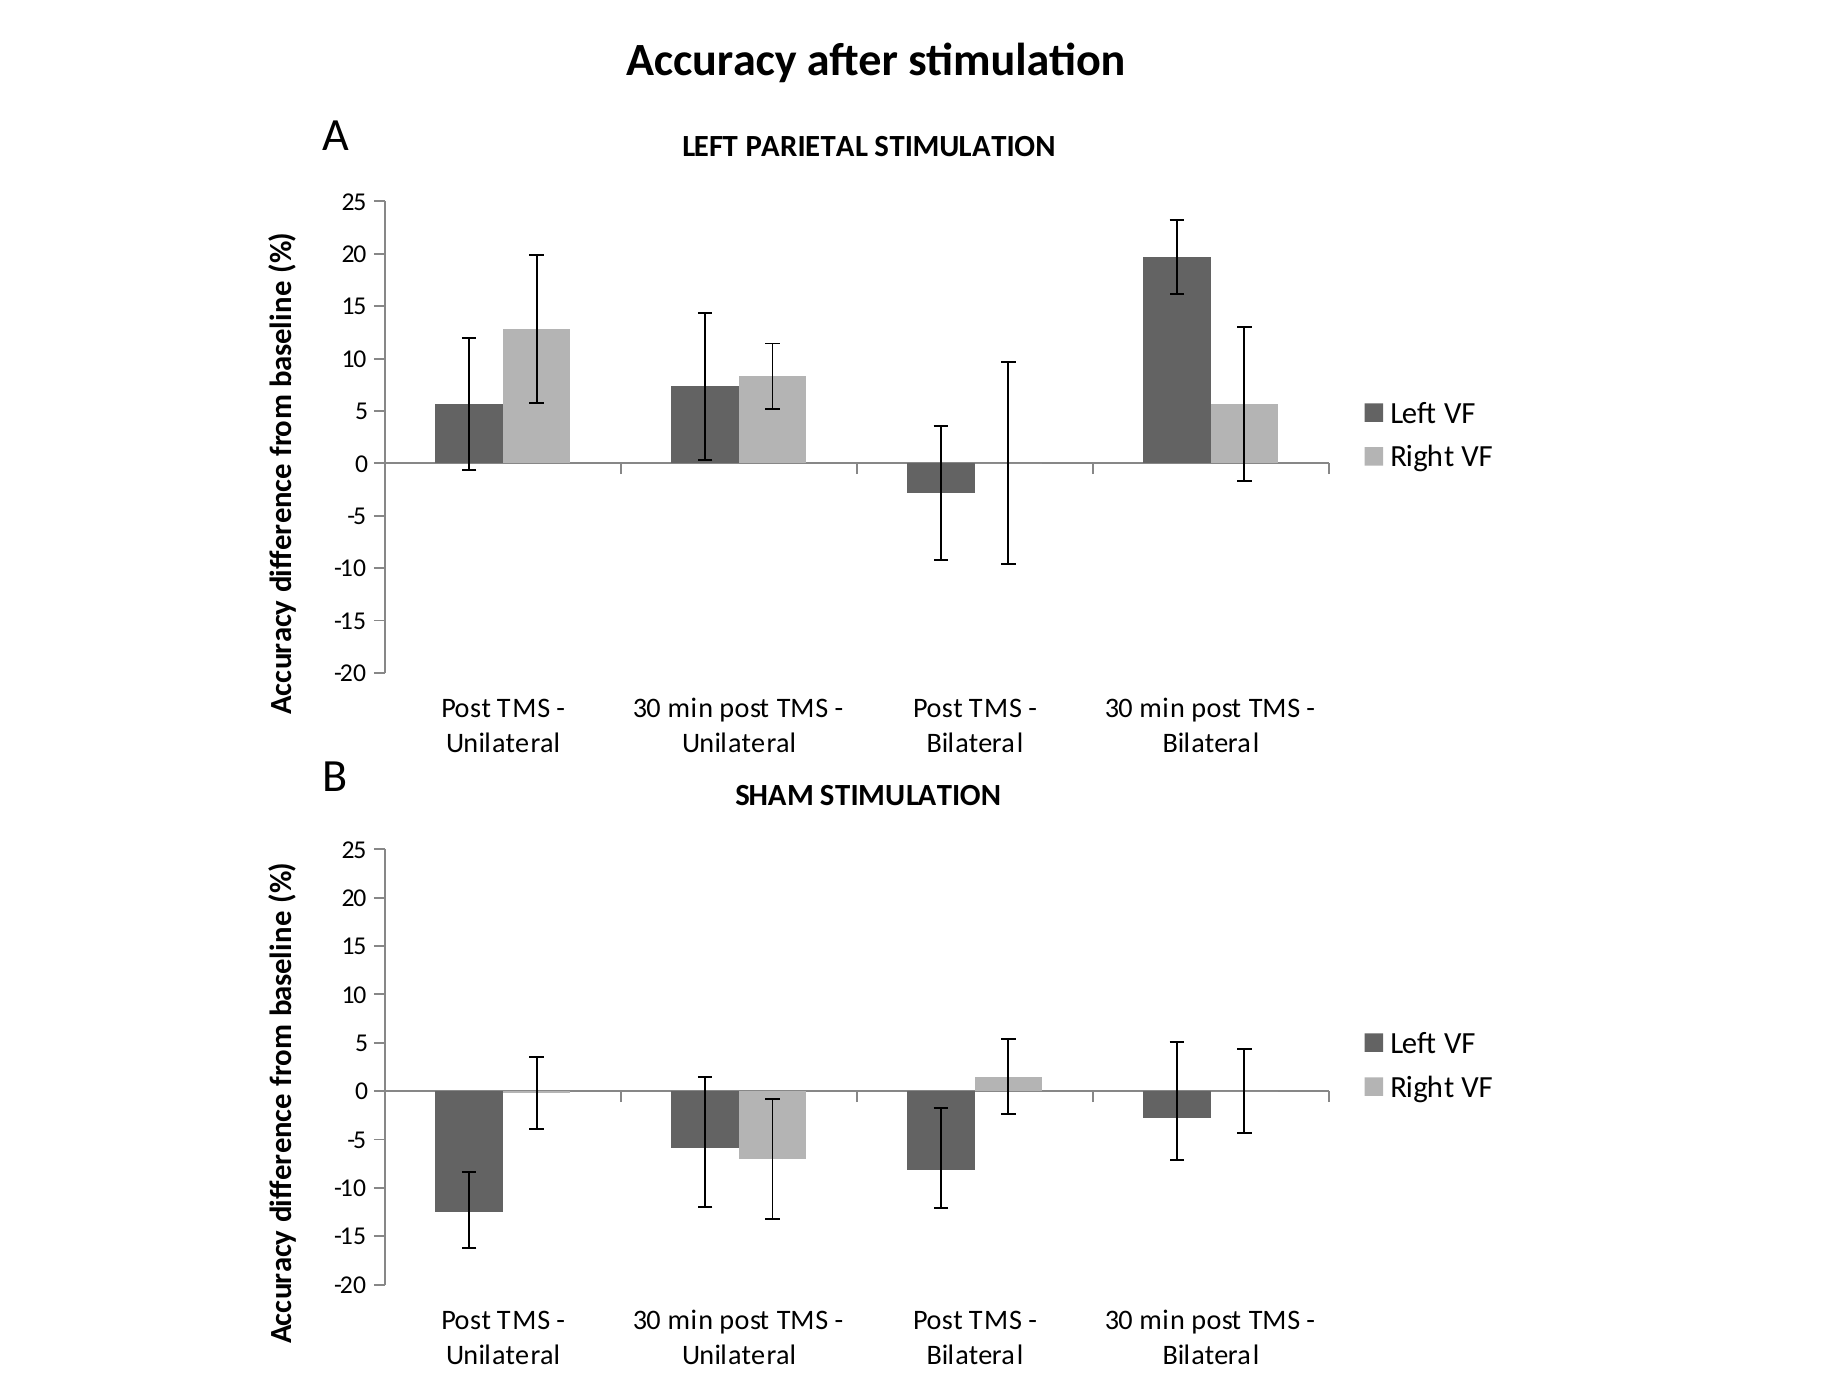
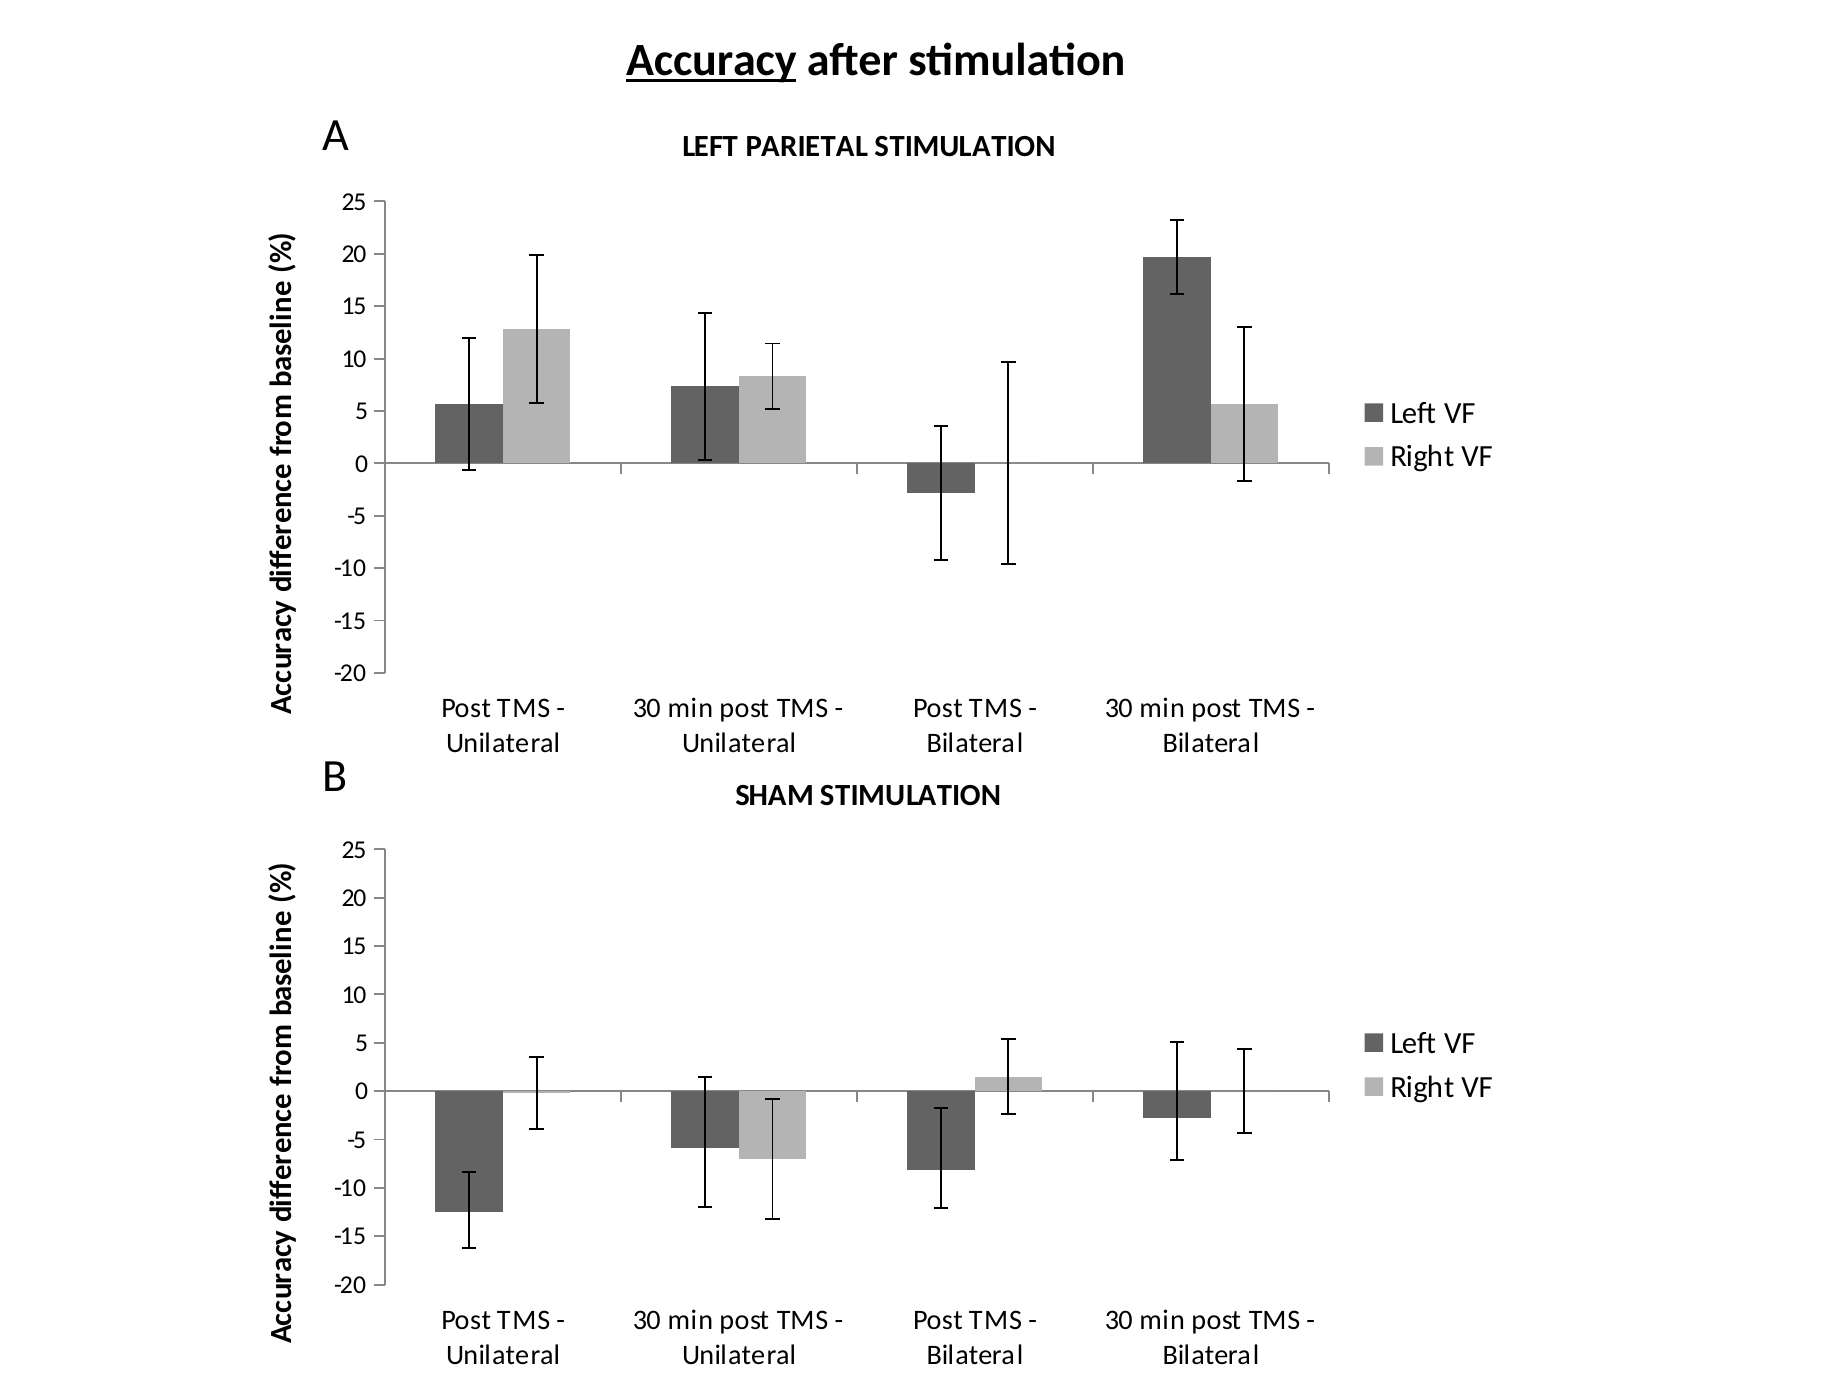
Accuracy underline: none -> present
